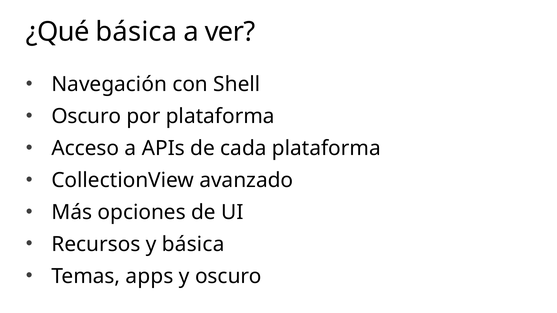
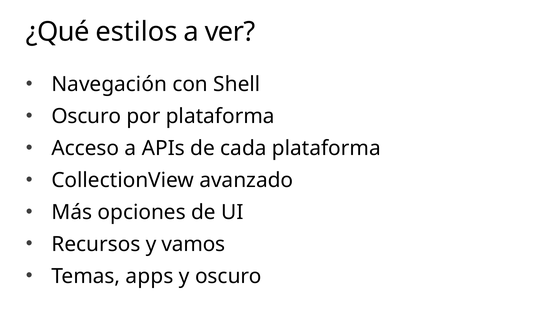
¿Qué básica: básica -> estilos
y básica: básica -> vamos
